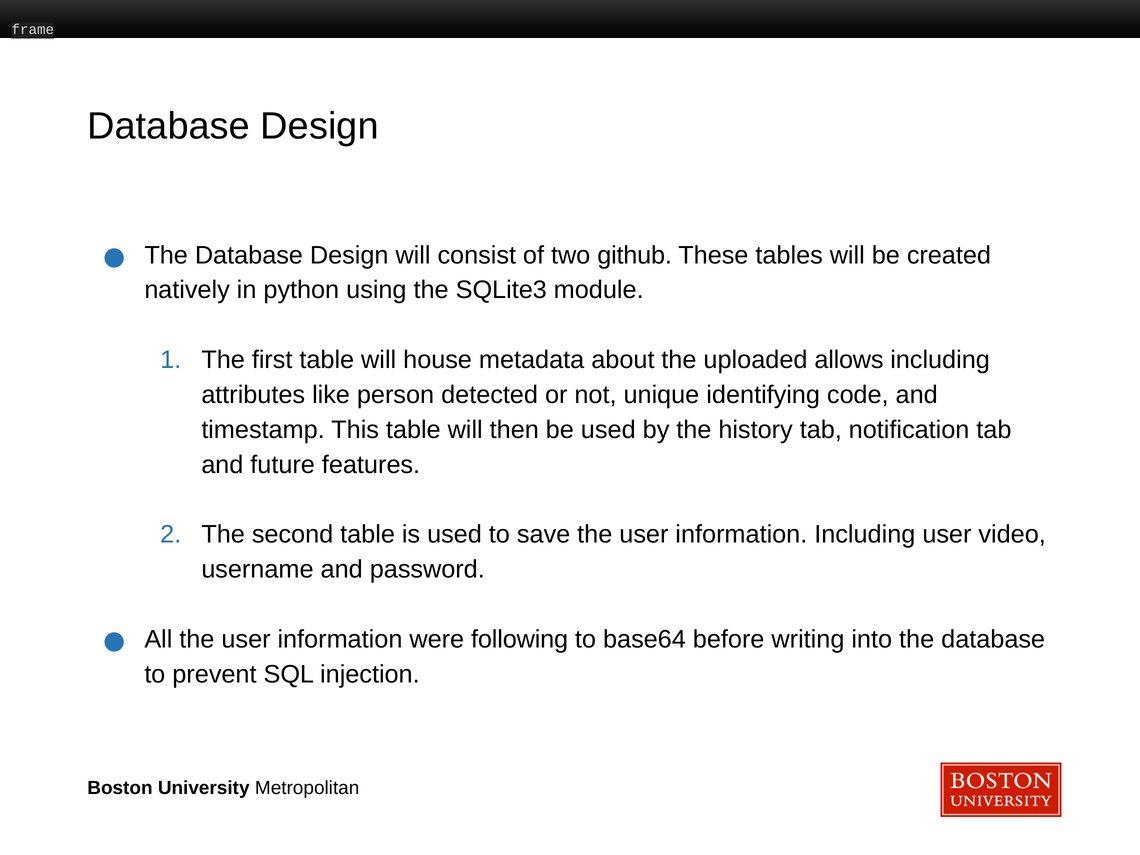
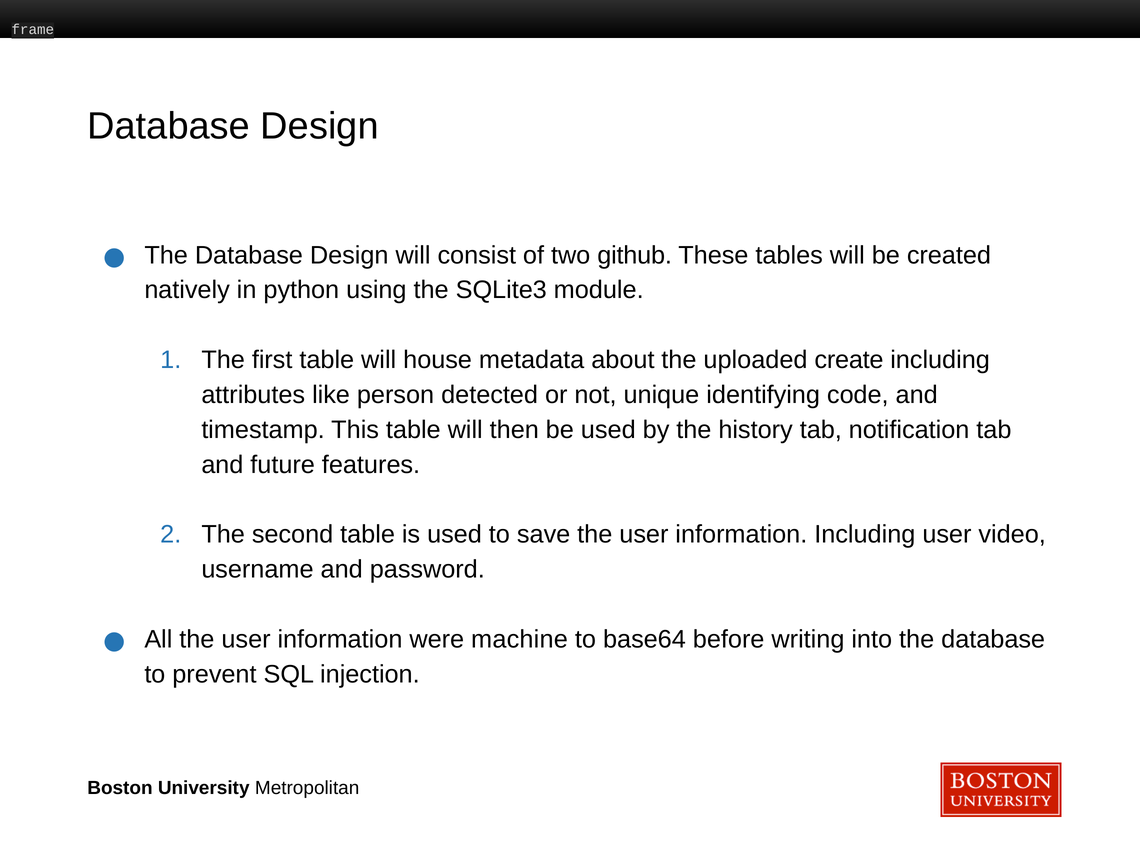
allows: allows -> create
following: following -> machine
